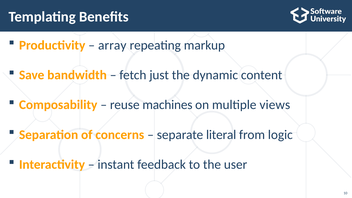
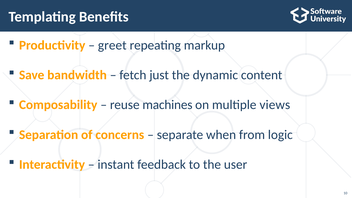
array: array -> greet
literal: literal -> when
